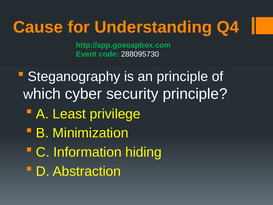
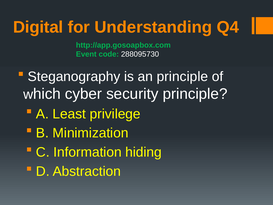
Cause: Cause -> Digital
